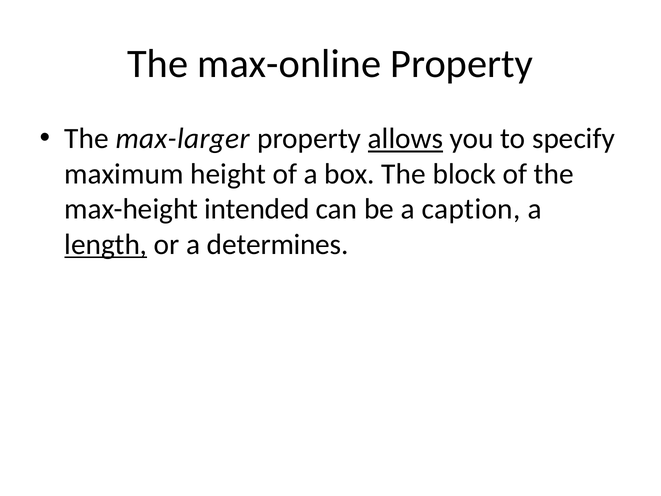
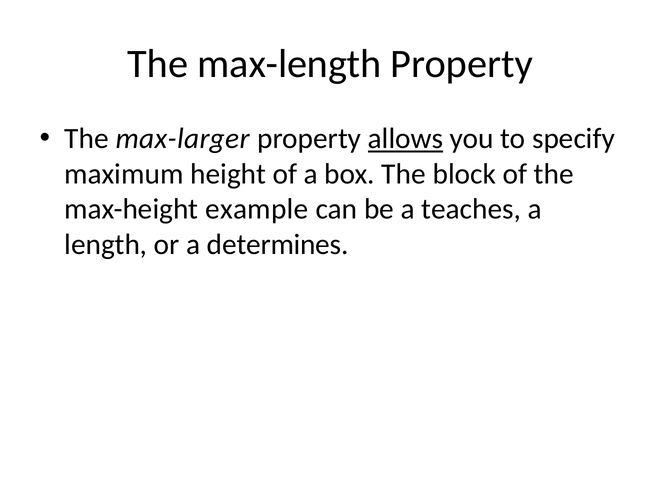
max-online: max-online -> max-length
intended: intended -> example
caption: caption -> teaches
length underline: present -> none
